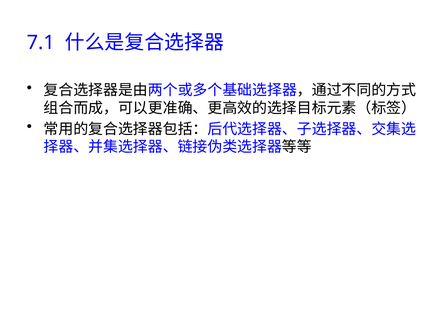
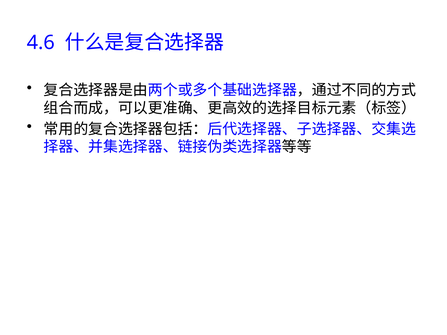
7.1: 7.1 -> 4.6
